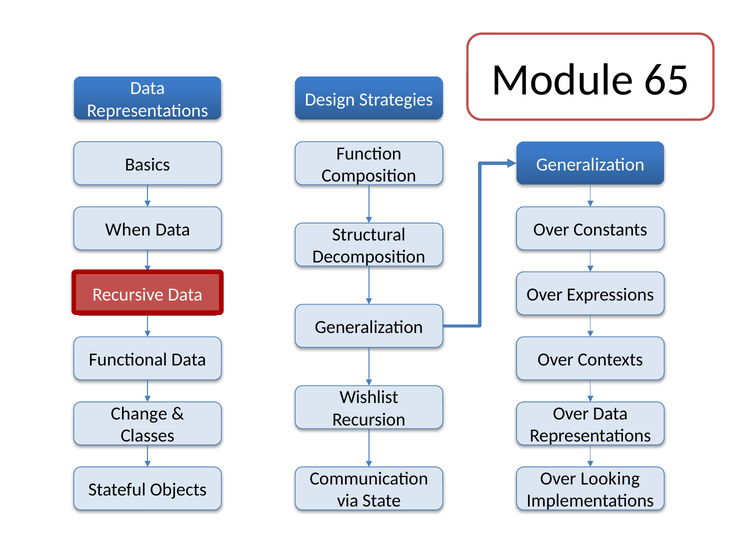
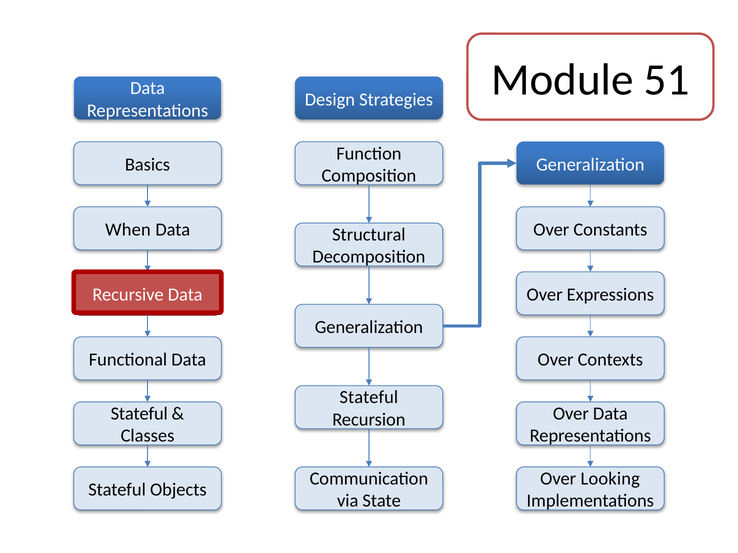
65: 65 -> 51
Wishlist at (369, 398): Wishlist -> Stateful
Change at (139, 414): Change -> Stateful
